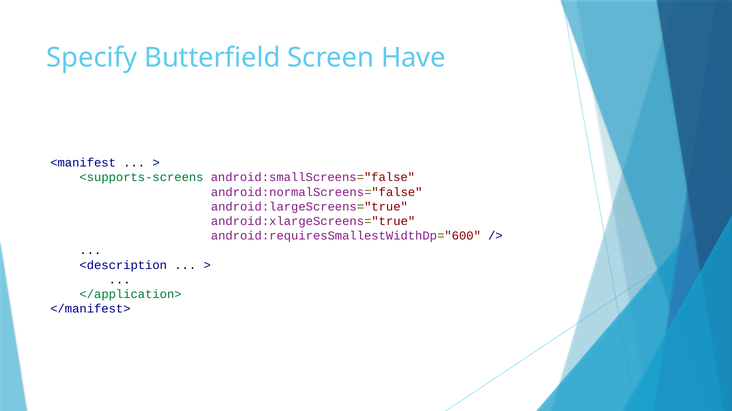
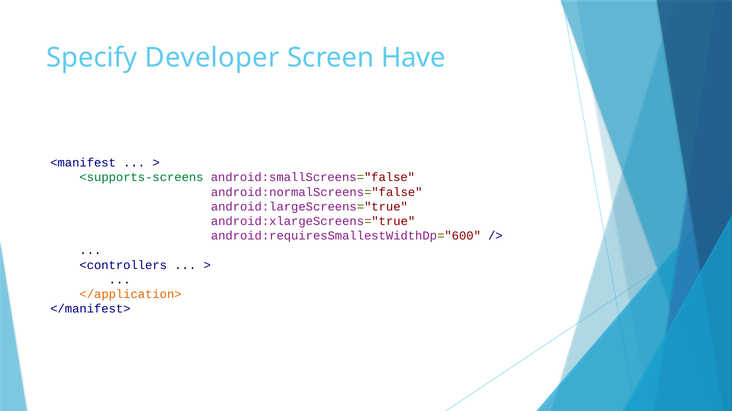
Butterfield: Butterfield -> Developer
<description: <description -> <controllers
</application> colour: green -> orange
